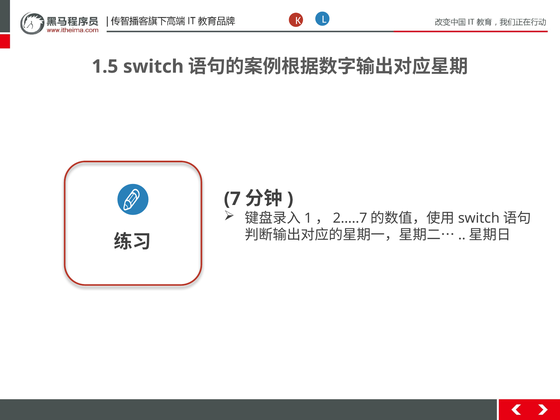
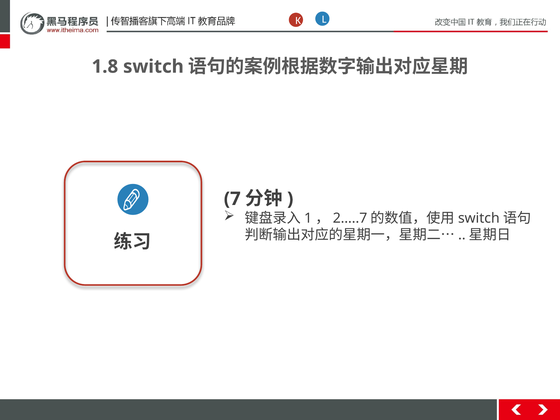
1.5: 1.5 -> 1.8
